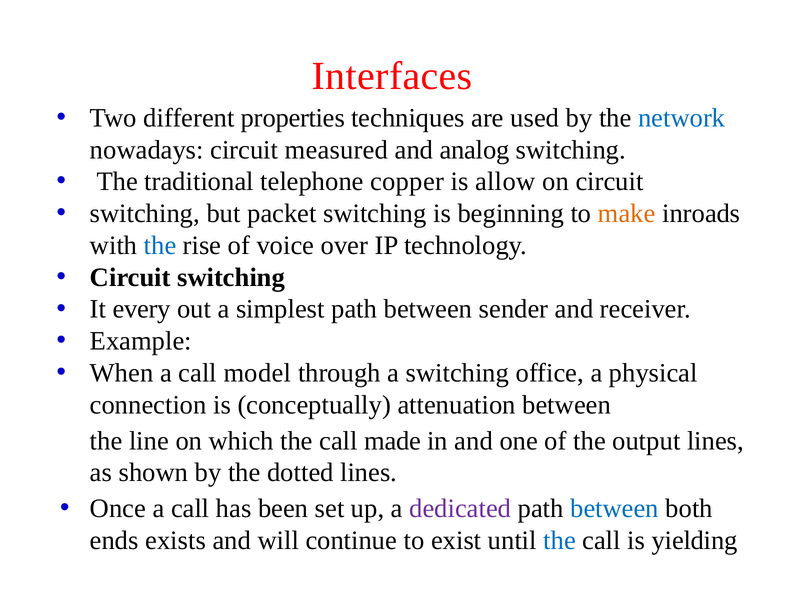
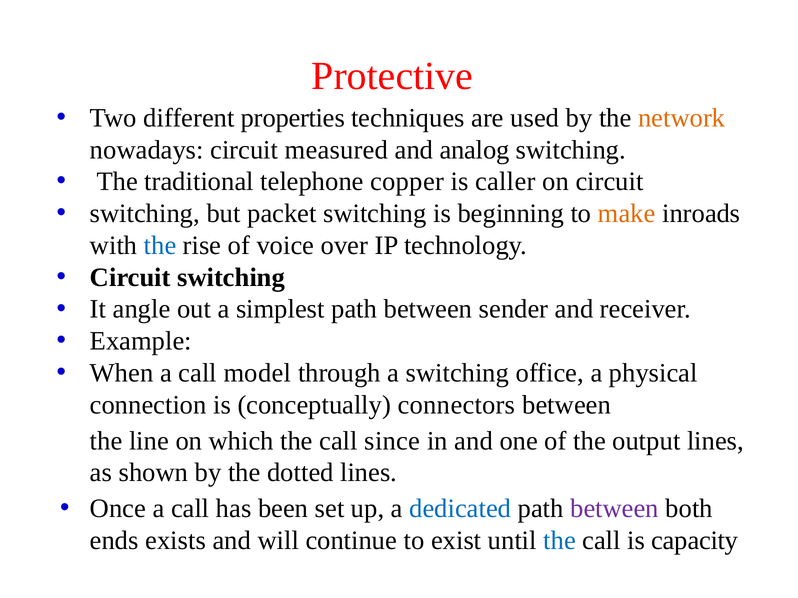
Interfaces: Interfaces -> Protective
network colour: blue -> orange
allow: allow -> caller
every: every -> angle
attenuation: attenuation -> connectors
made: made -> since
dedicated colour: purple -> blue
between at (615, 509) colour: blue -> purple
yielding: yielding -> capacity
